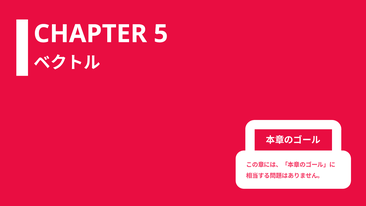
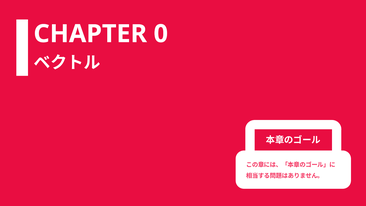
5: 5 -> 0
